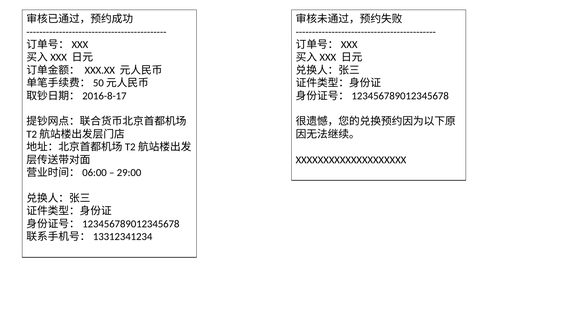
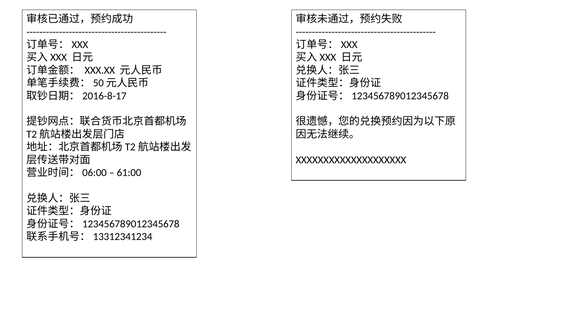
29:00: 29:00 -> 61:00
